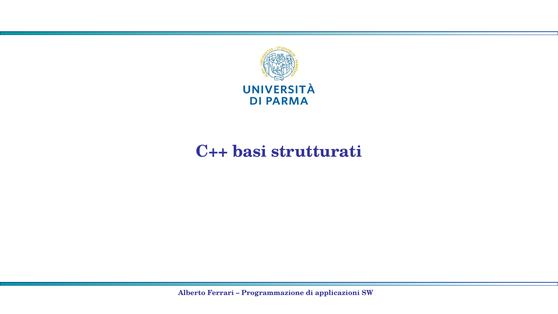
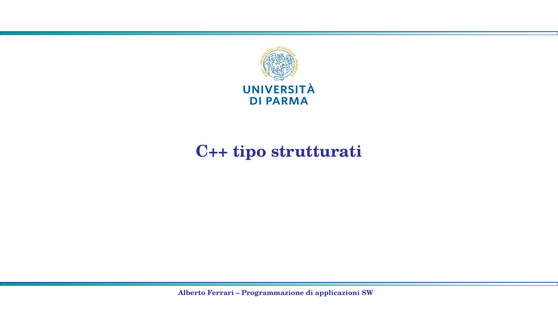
basi: basi -> tipo
